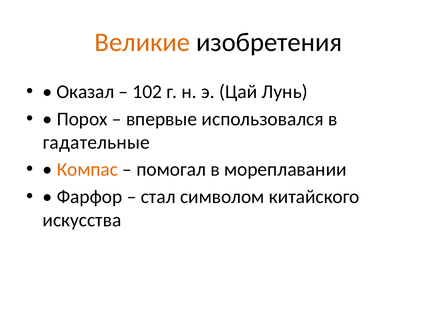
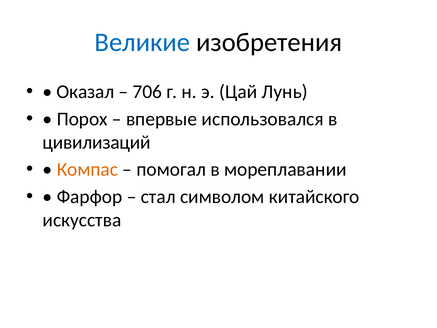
Великие colour: orange -> blue
102: 102 -> 706
гадательные: гадательные -> цивилизаций
